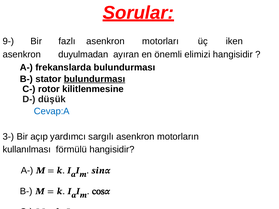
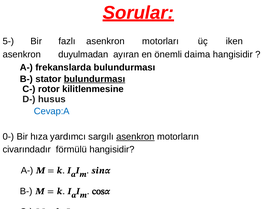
9-: 9- -> 5-
elimizi: elimizi -> daima
düşük: düşük -> husus
3-: 3- -> 0-
açıp: açıp -> hıza
asenkron at (135, 137) underline: none -> present
kullanılması: kullanılması -> civarındadır
